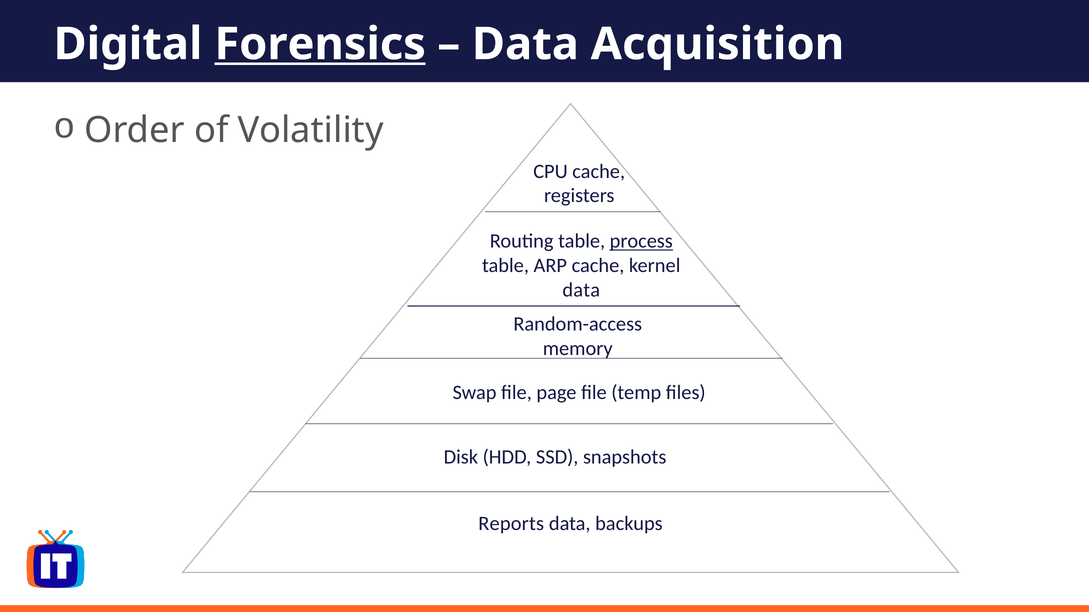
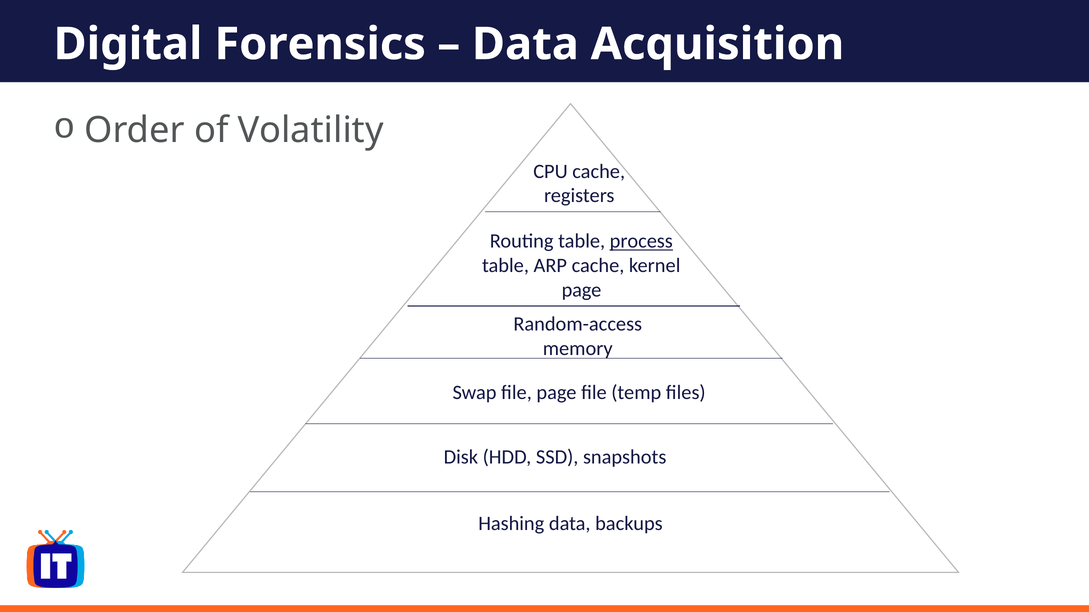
Forensics underline: present -> none
data at (581, 290): data -> page
Reports: Reports -> Hashing
